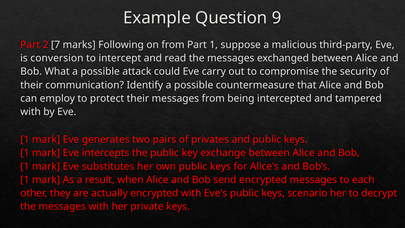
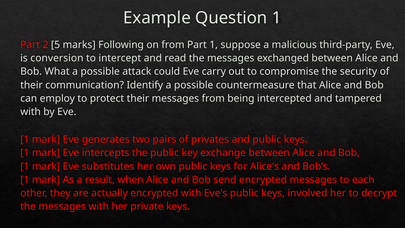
Question 9: 9 -> 1
7: 7 -> 5
scenario: scenario -> involved
